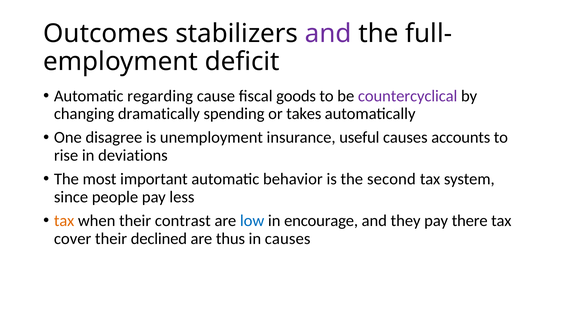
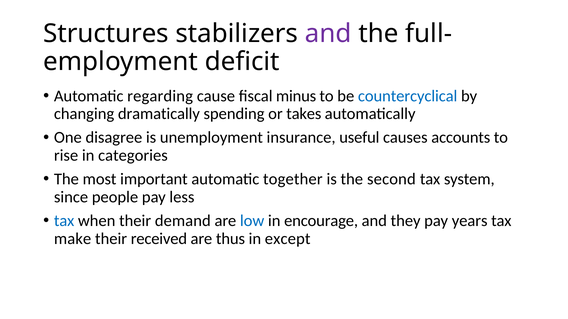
Outcomes: Outcomes -> Structures
goods: goods -> minus
countercyclical colour: purple -> blue
deviations: deviations -> categories
behavior: behavior -> together
tax at (64, 221) colour: orange -> blue
contrast: contrast -> demand
there: there -> years
cover: cover -> make
declined: declined -> received
in causes: causes -> except
